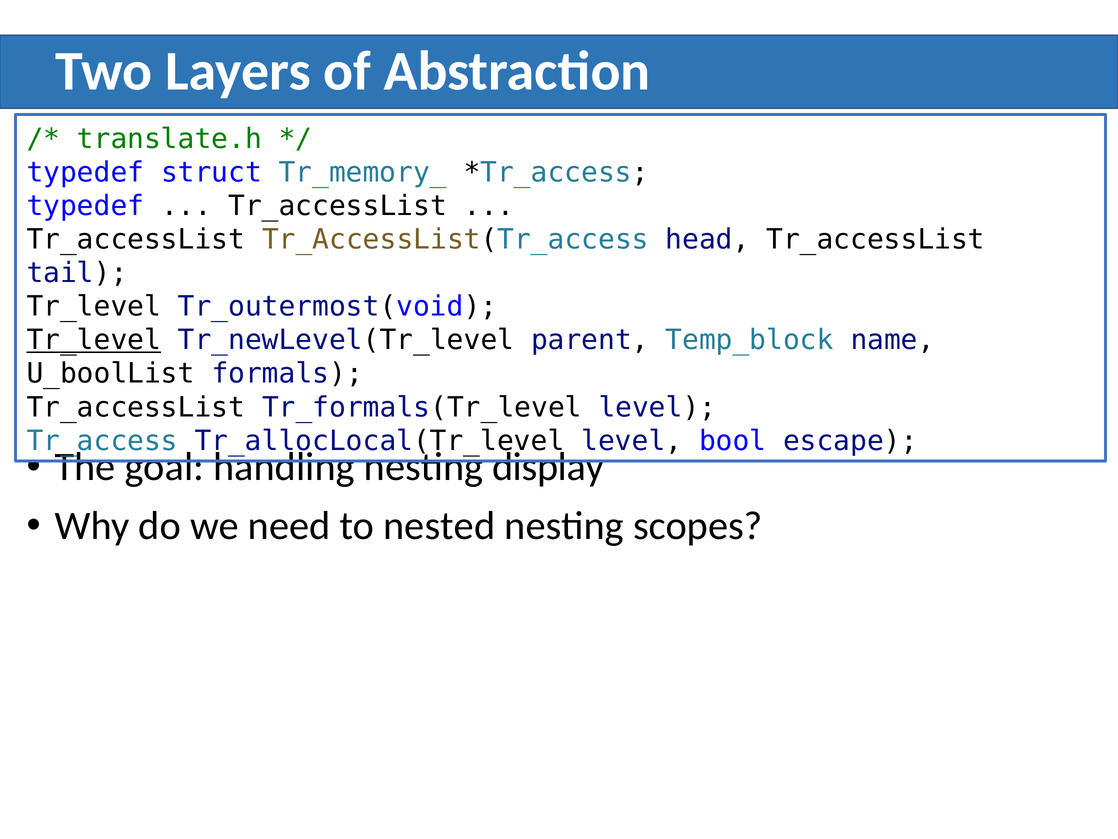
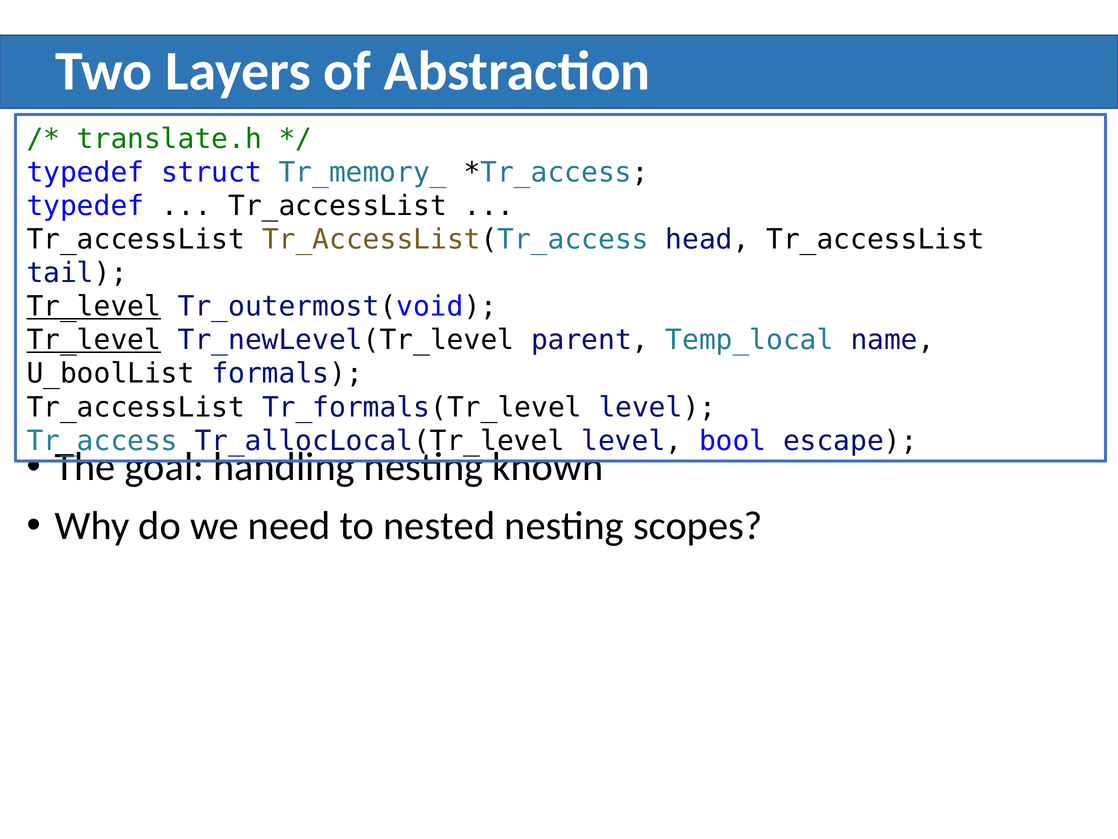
Tr_level at (94, 306) underline: none -> present
Temp_block: Temp_block -> Temp_local
display: display -> known
